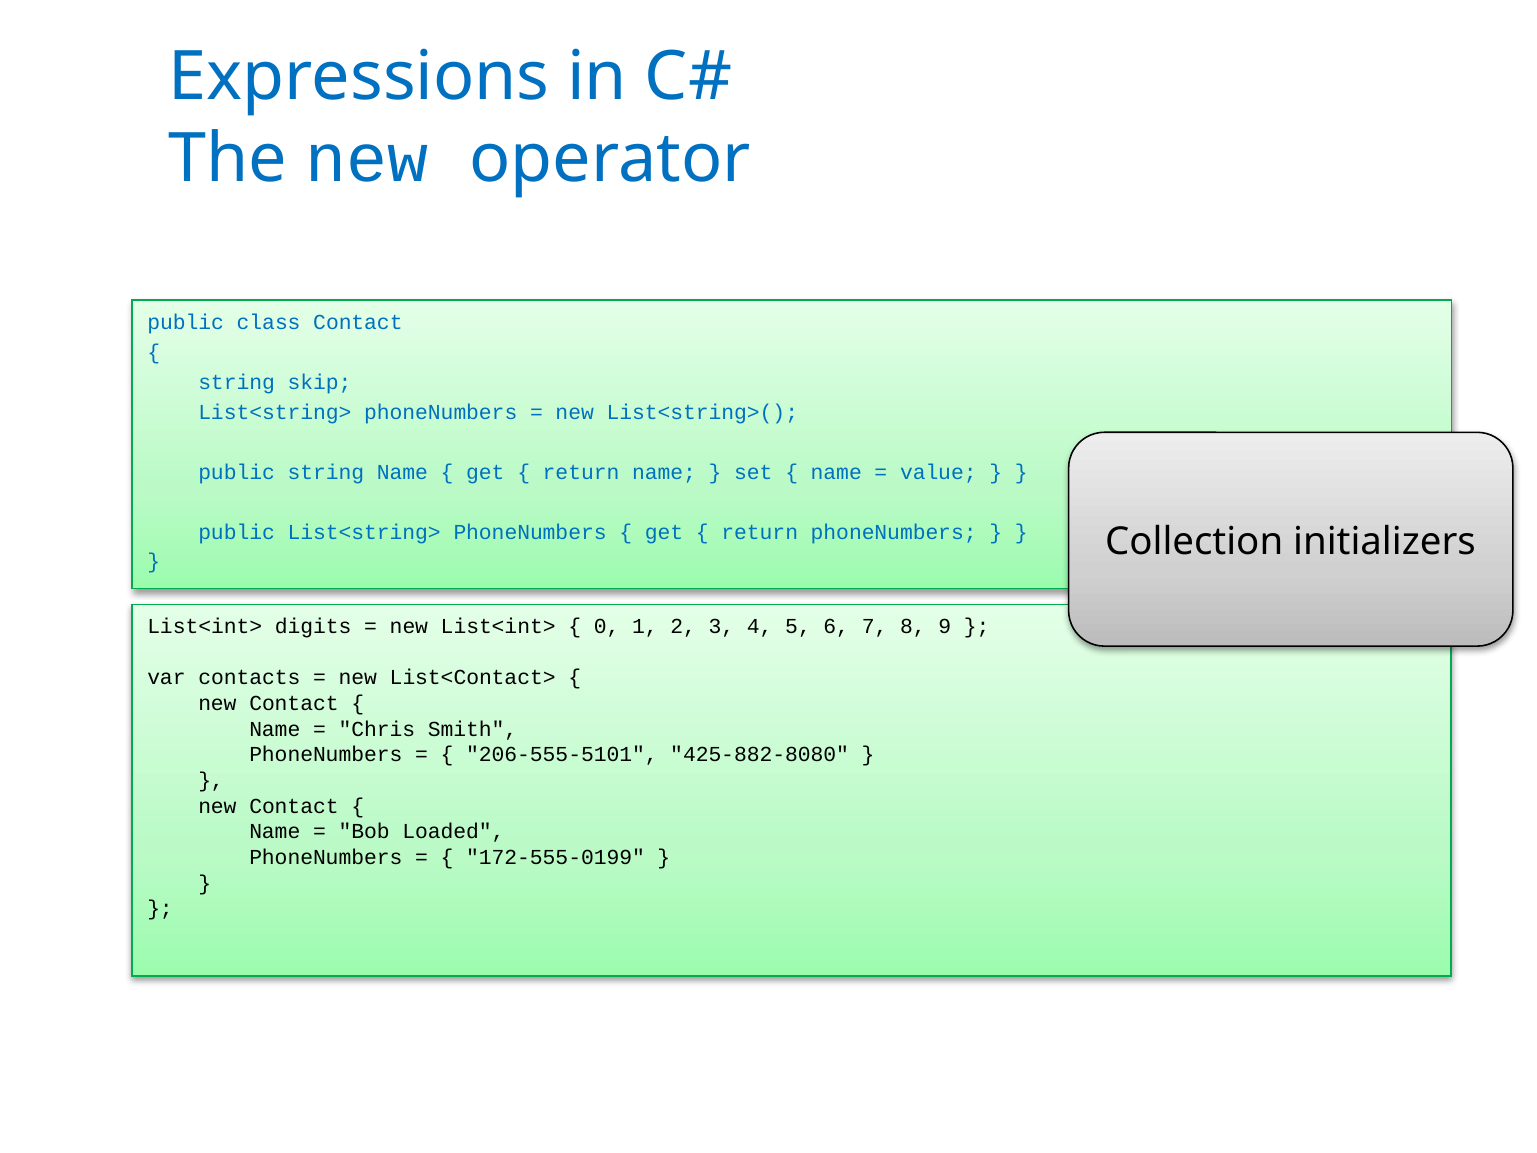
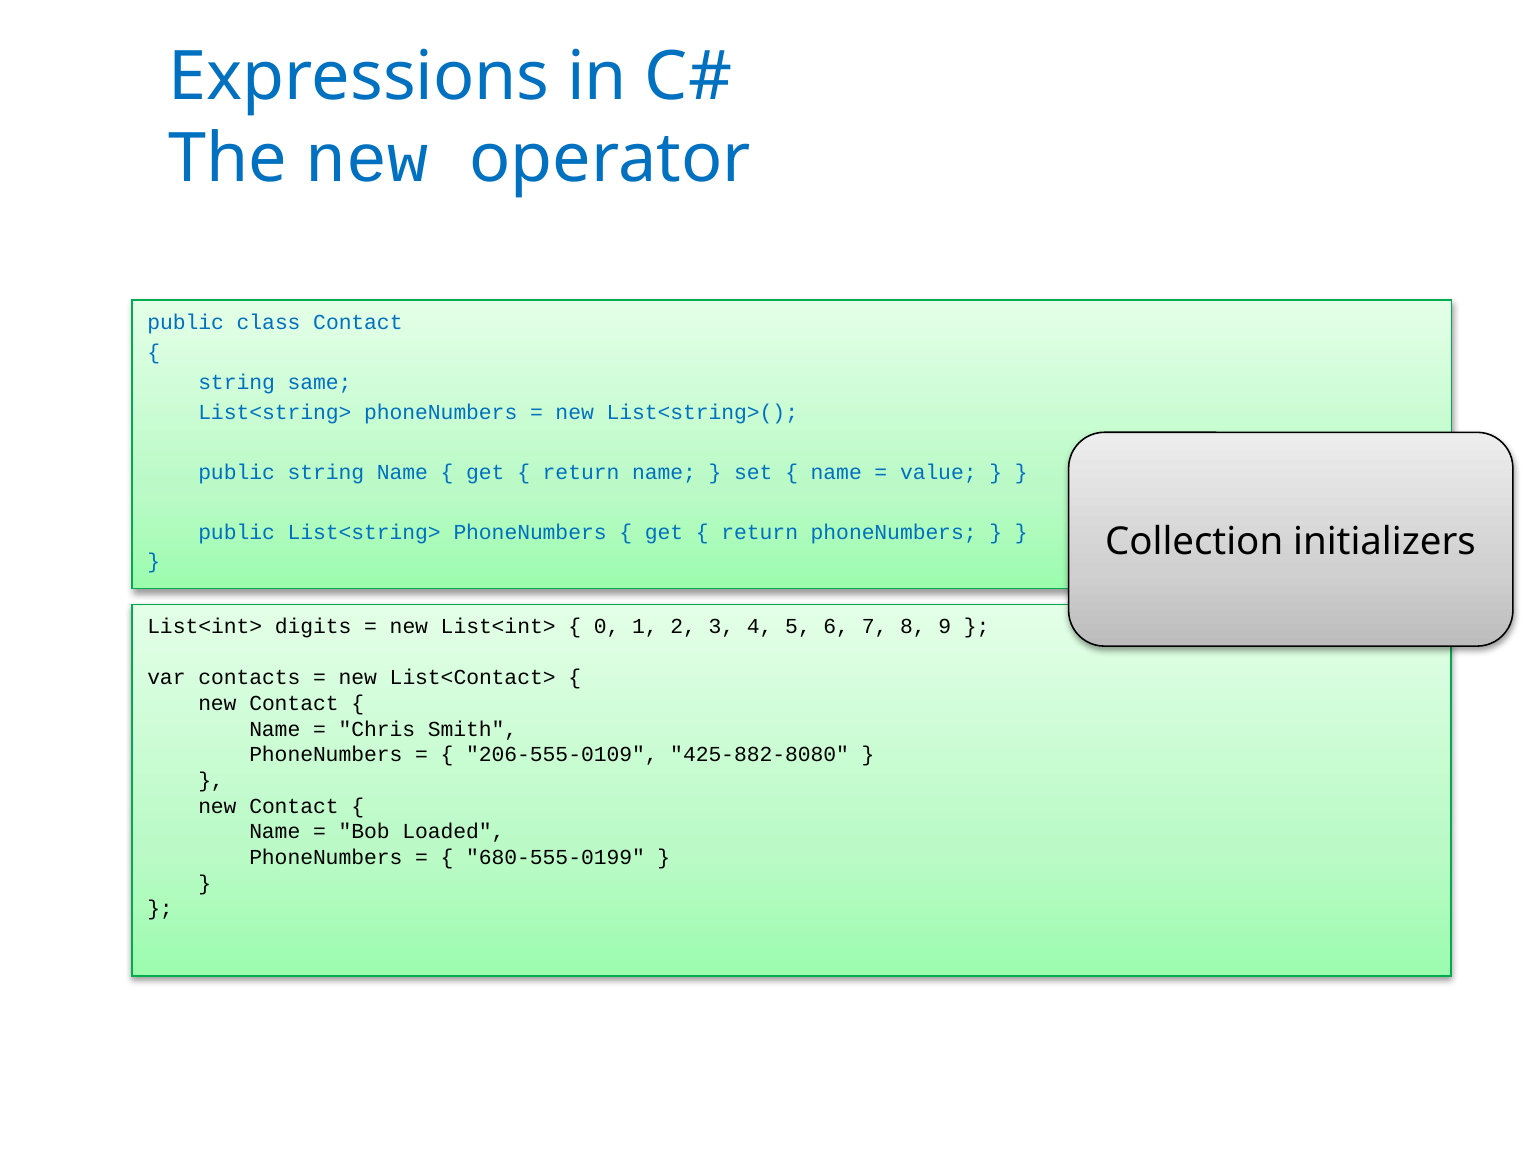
skip: skip -> same
206-555-5101: 206-555-5101 -> 206-555-0109
172-555-0199: 172-555-0199 -> 680-555-0199
